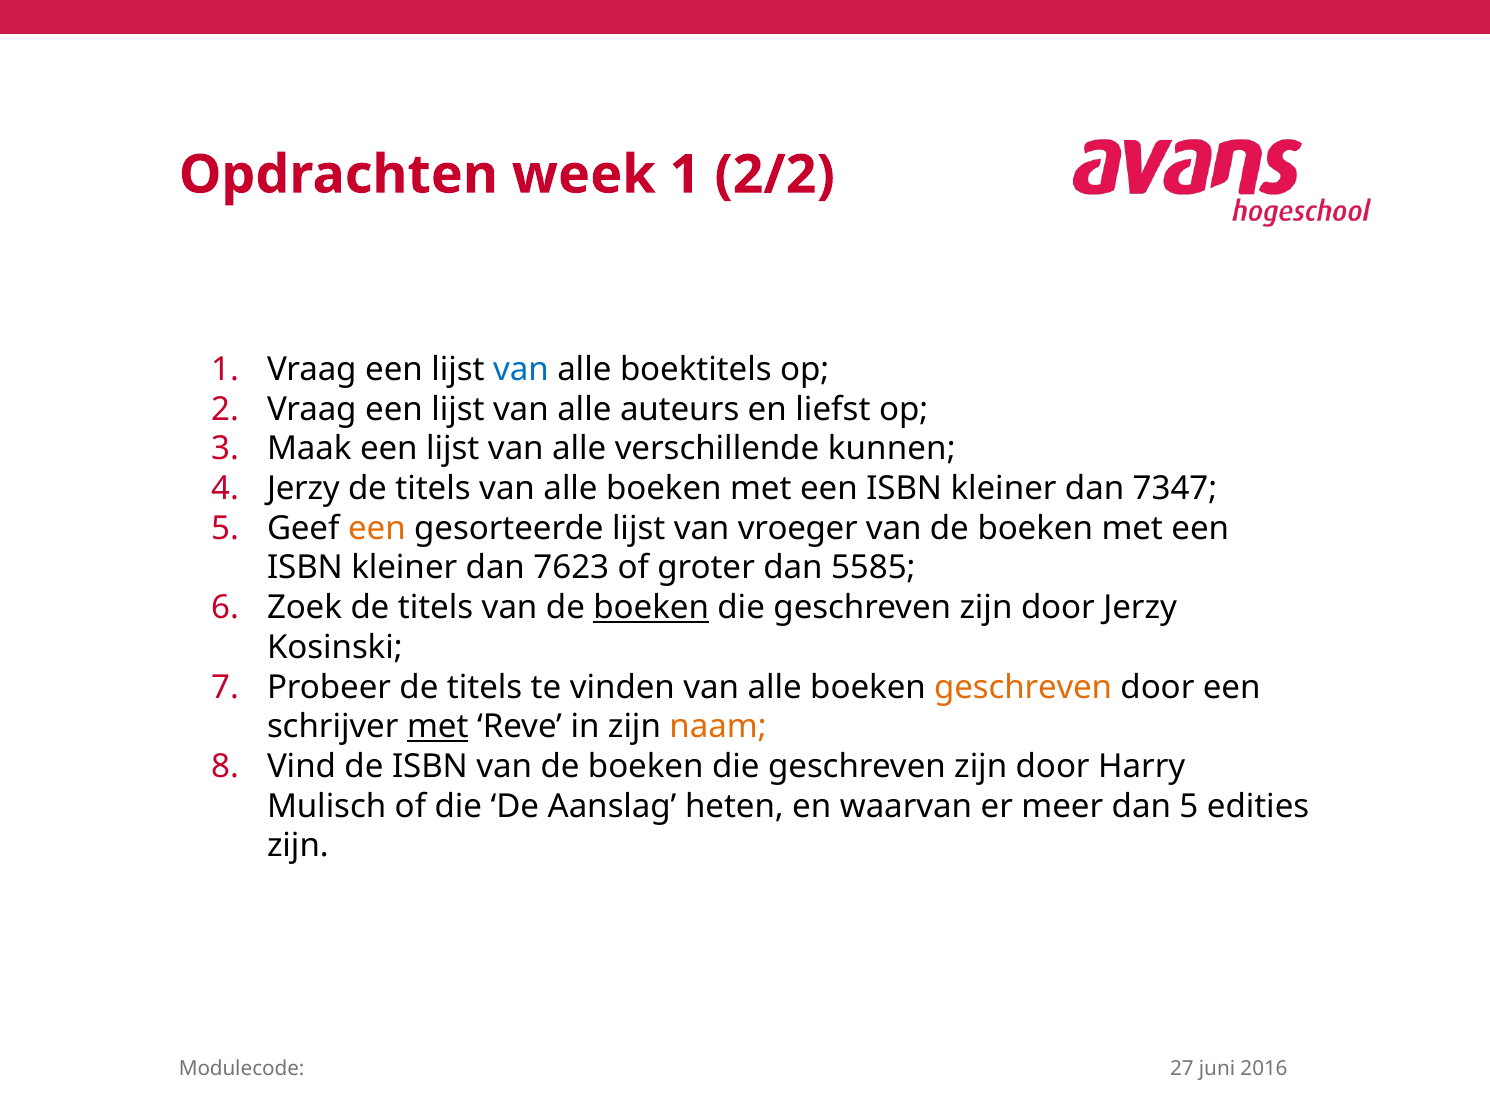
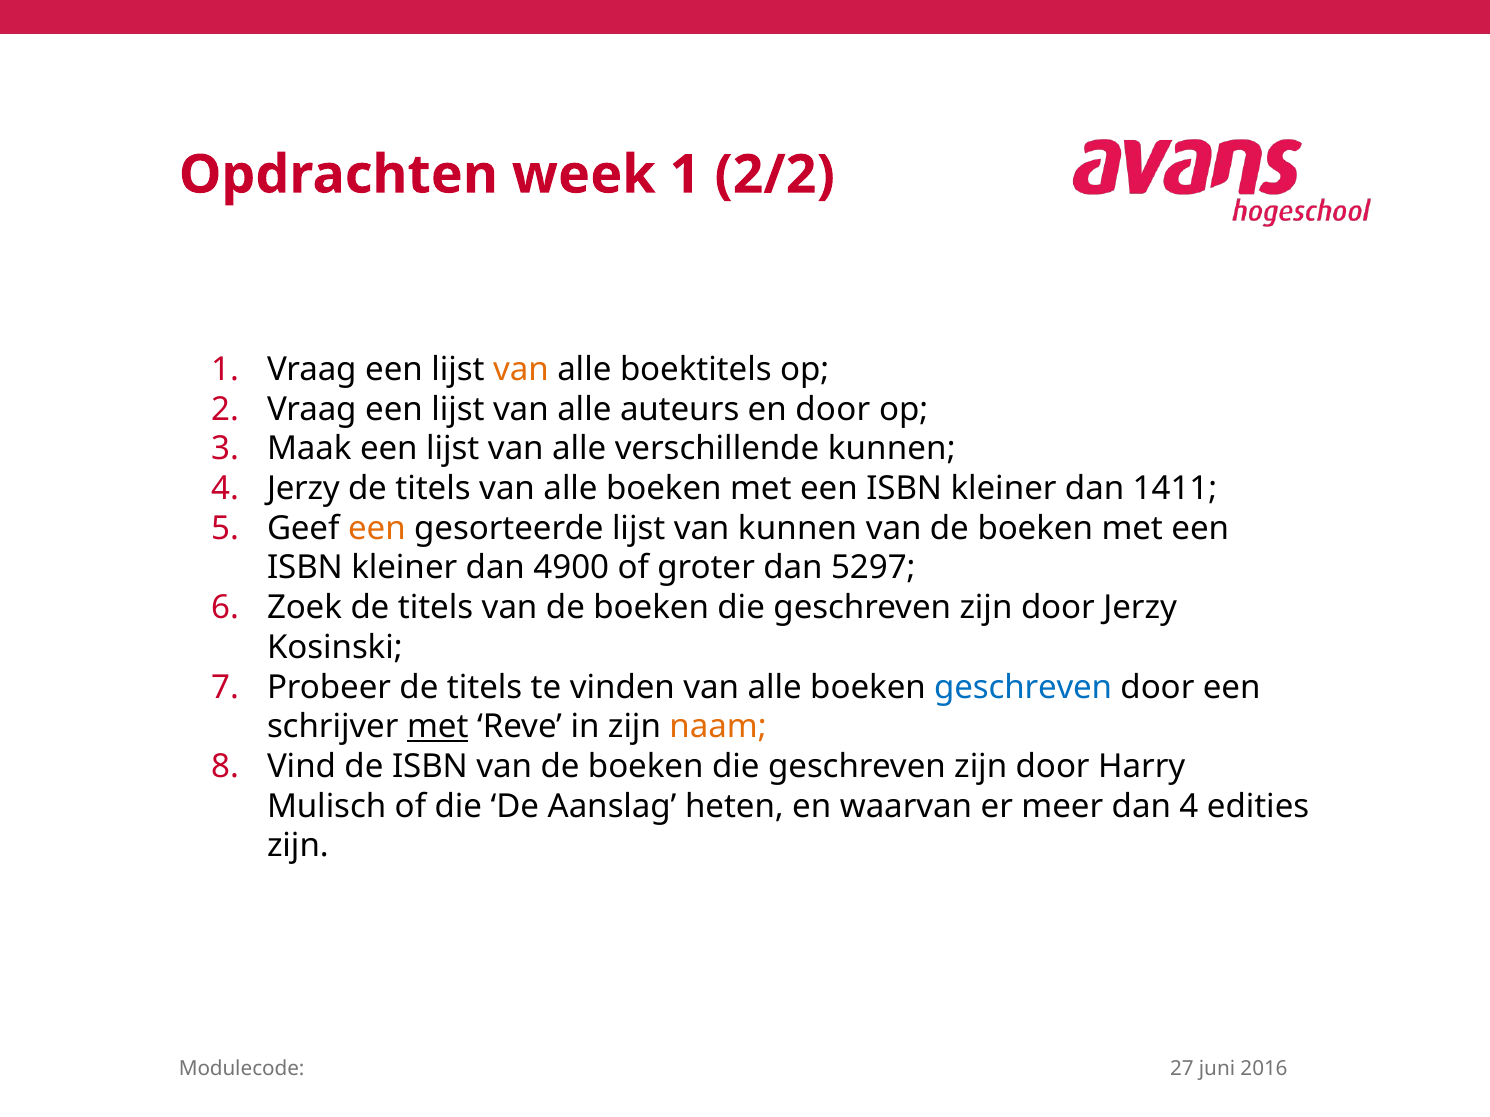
van at (521, 370) colour: blue -> orange
en liefst: liefst -> door
7347: 7347 -> 1411
van vroeger: vroeger -> kunnen
7623: 7623 -> 4900
5585: 5585 -> 5297
boeken at (651, 608) underline: present -> none
geschreven at (1023, 687) colour: orange -> blue
dan 5: 5 -> 4
